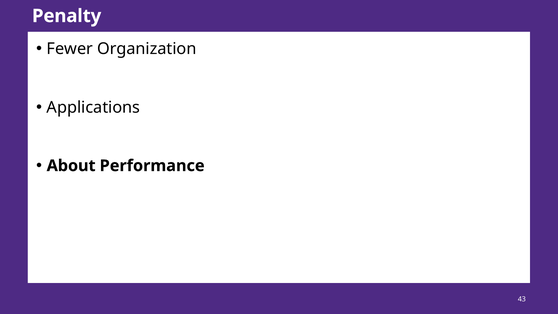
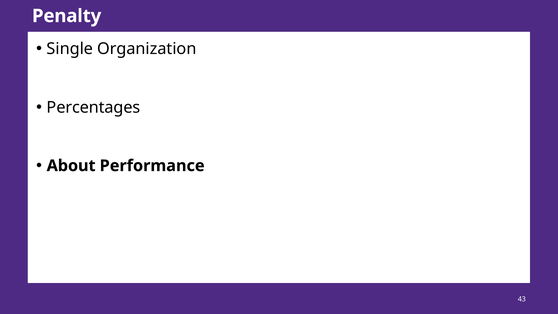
Fewer: Fewer -> Single
Applications: Applications -> Percentages
